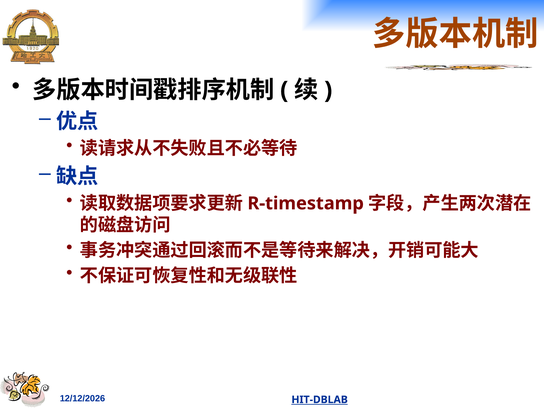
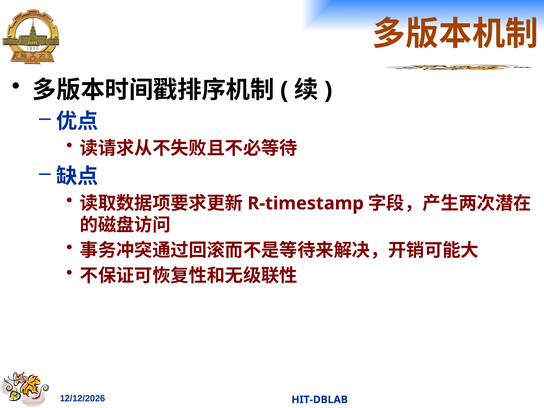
HIT-DBLAB underline: present -> none
